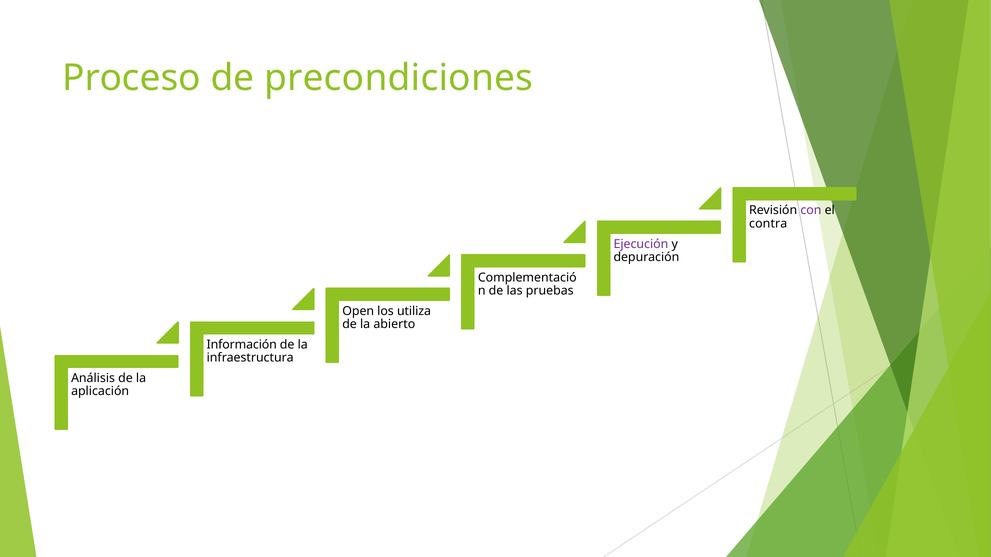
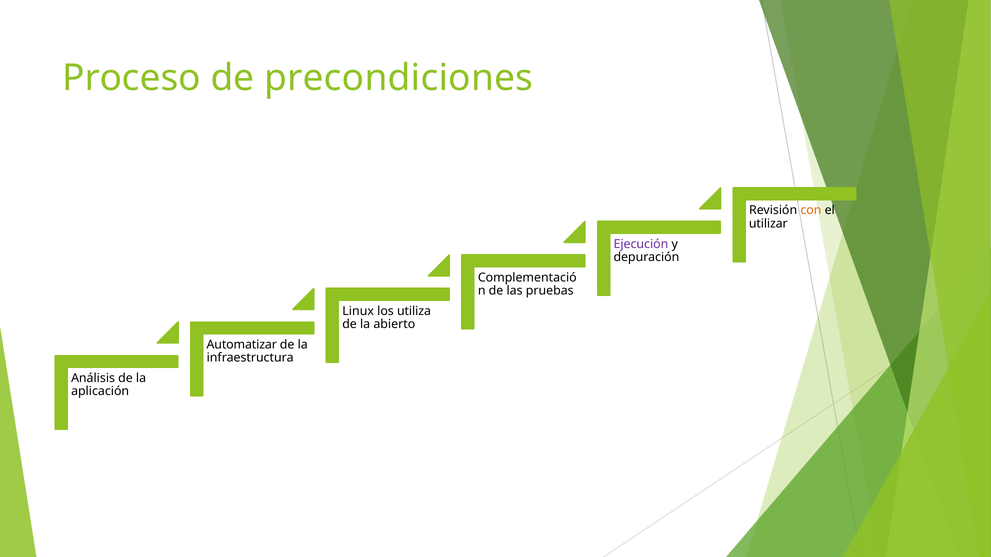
con colour: purple -> orange
contra: contra -> utilizar
Open: Open -> Linux
Información: Información -> Automatizar
